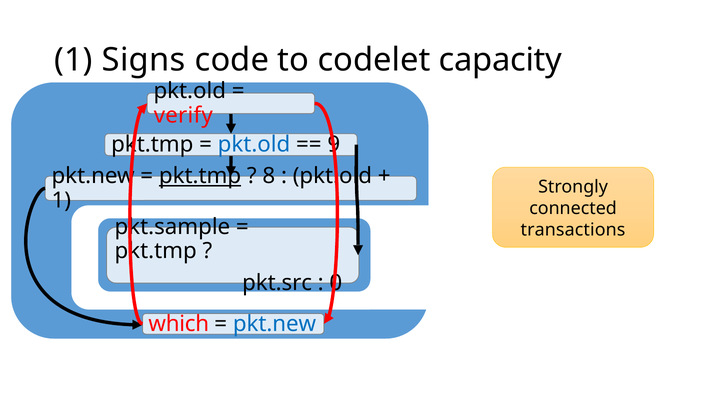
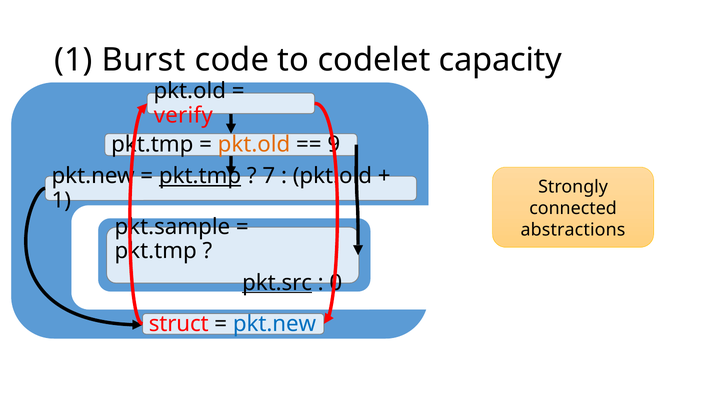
Signs: Signs -> Burst
pkt.old at (254, 145) colour: blue -> orange
8: 8 -> 7
transactions: transactions -> abstractions
pkt.src underline: none -> present
which: which -> struct
